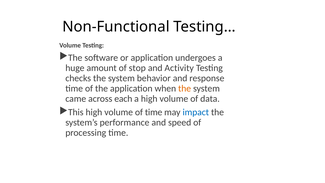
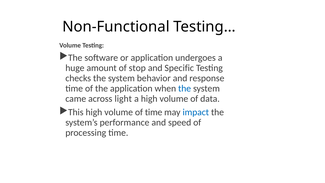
Activity: Activity -> Specific
the at (185, 88) colour: orange -> blue
each: each -> light
